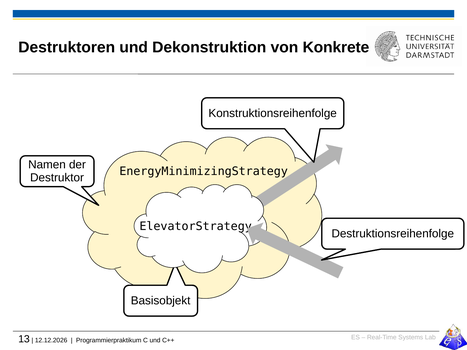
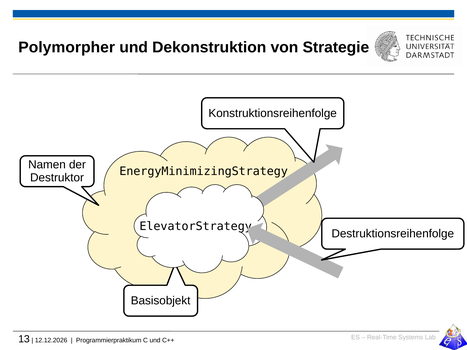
Destruktoren: Destruktoren -> Polymorpher
Konkrete: Konkrete -> Strategie
